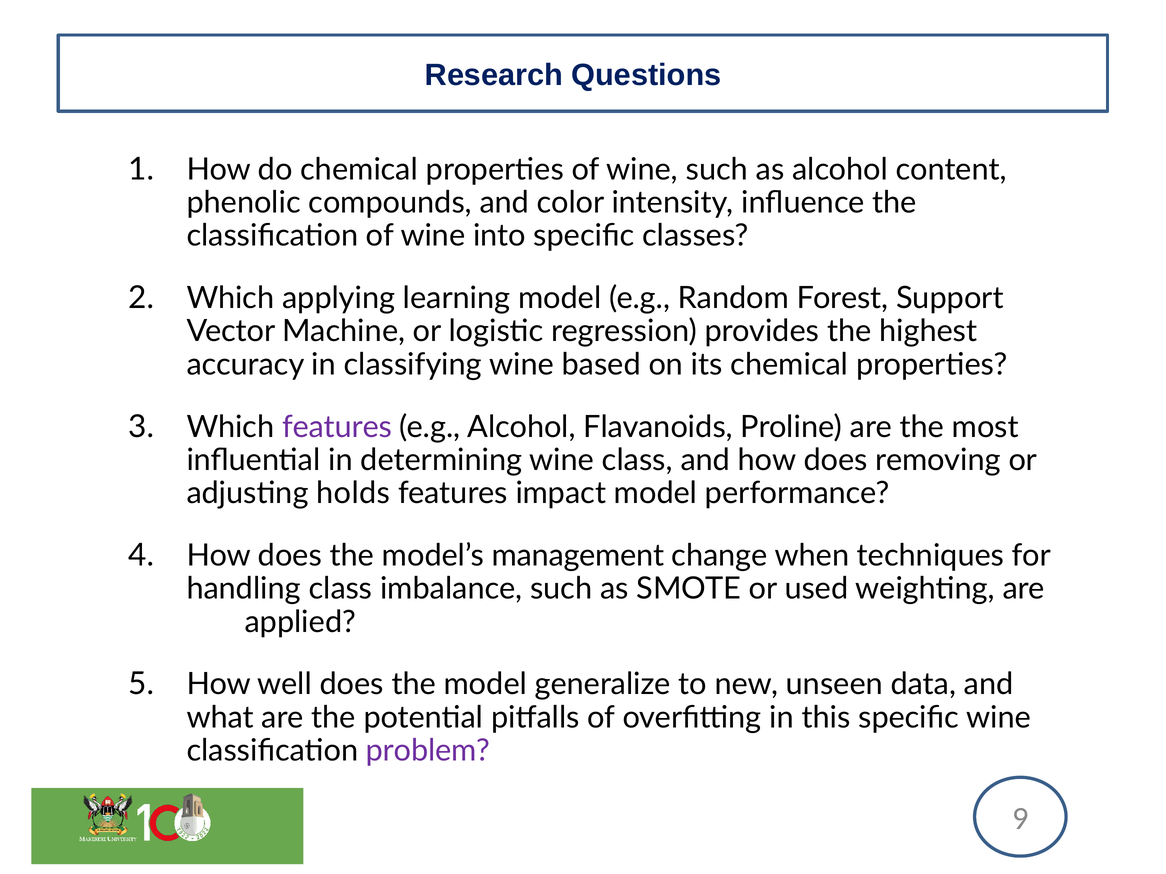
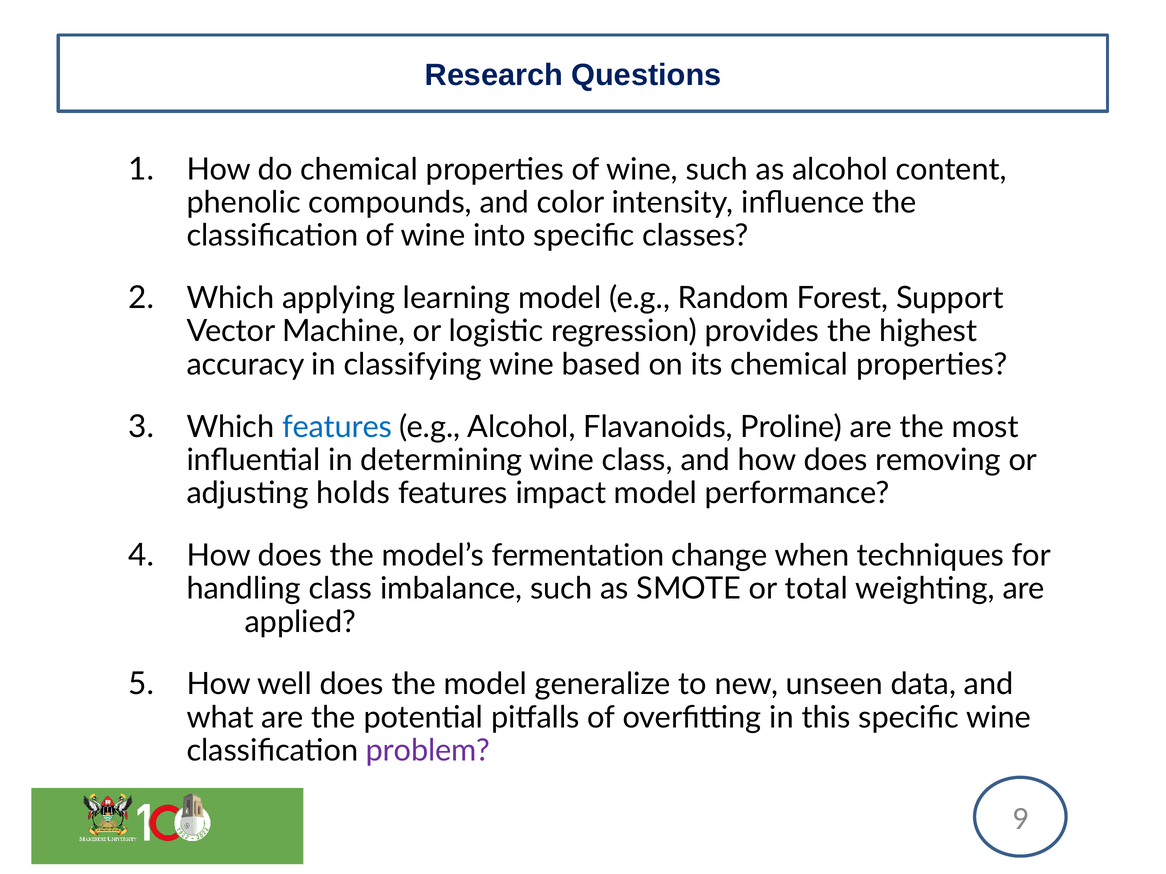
features at (337, 427) colour: purple -> blue
management: management -> fermentation
used: used -> total
